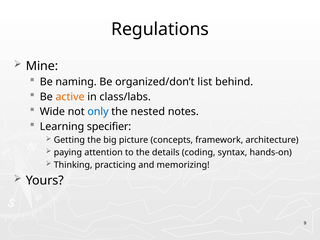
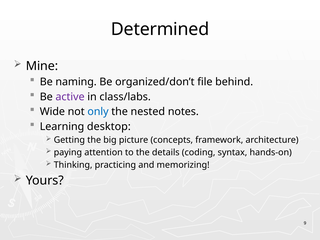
Regulations: Regulations -> Determined
list: list -> file
active colour: orange -> purple
specifier: specifier -> desktop
